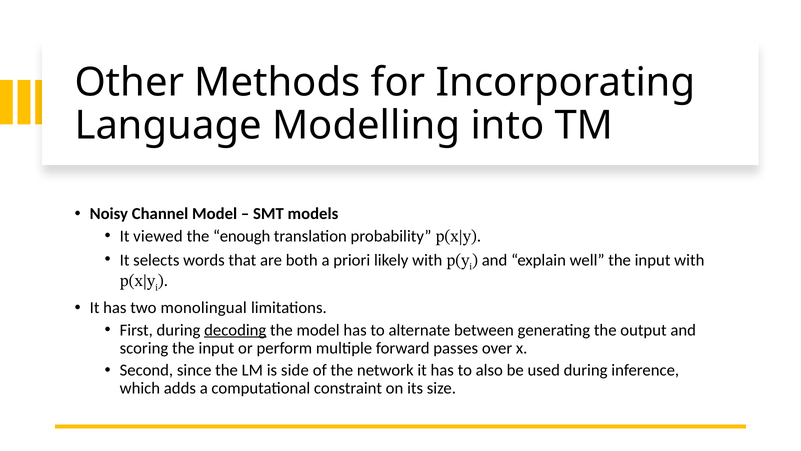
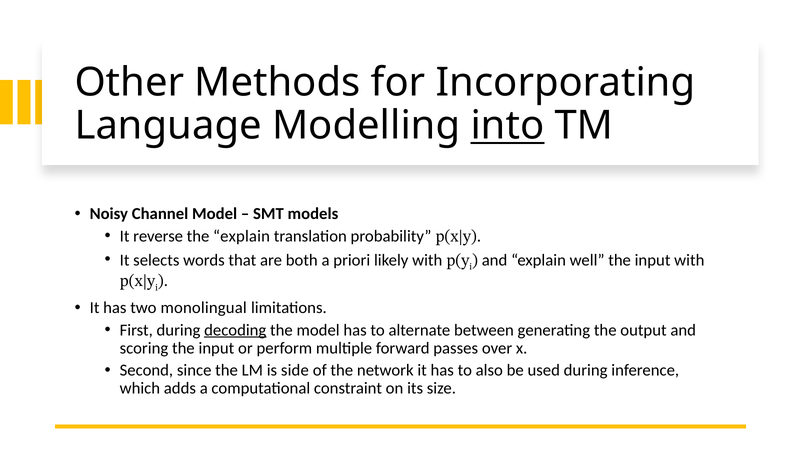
into underline: none -> present
viewed: viewed -> reverse
the enough: enough -> explain
